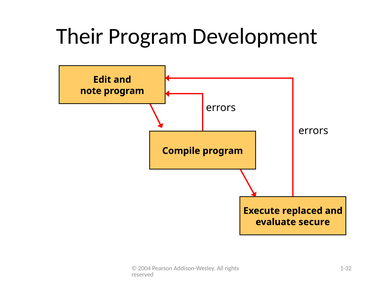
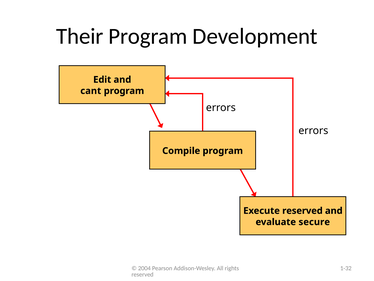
note: note -> cant
Execute replaced: replaced -> reserved
